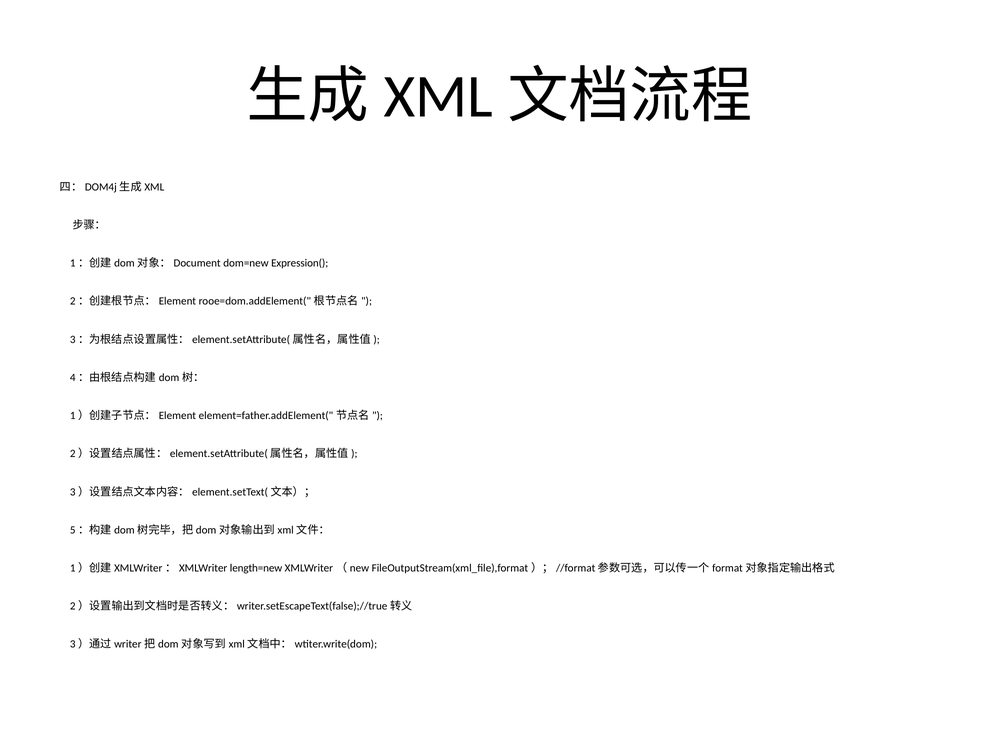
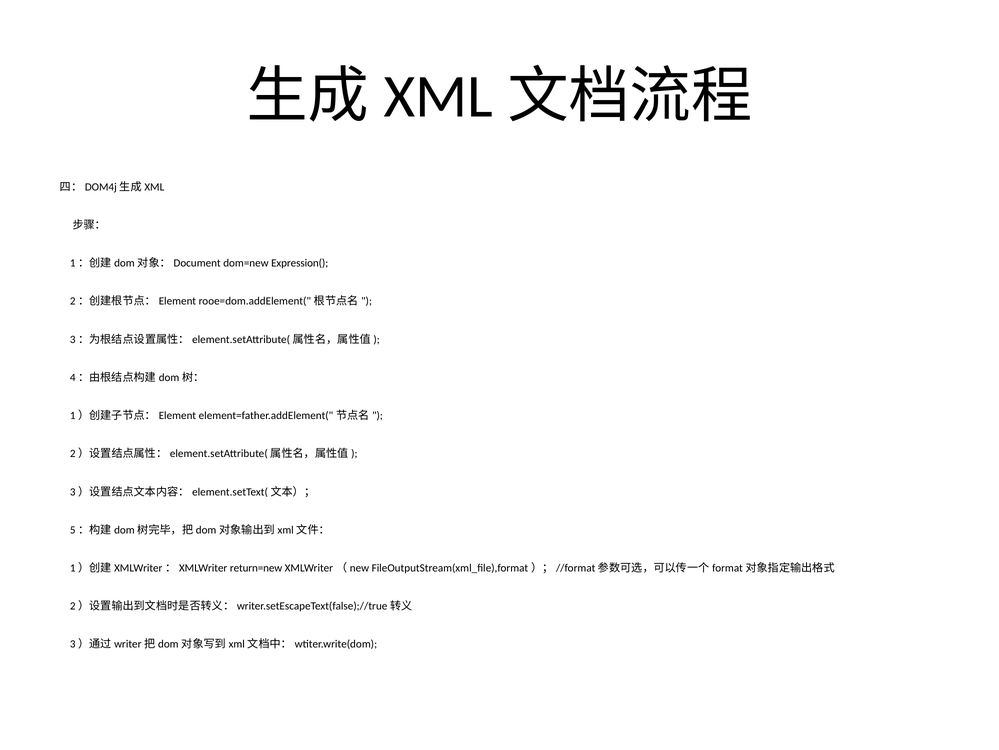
length=new: length=new -> return=new
